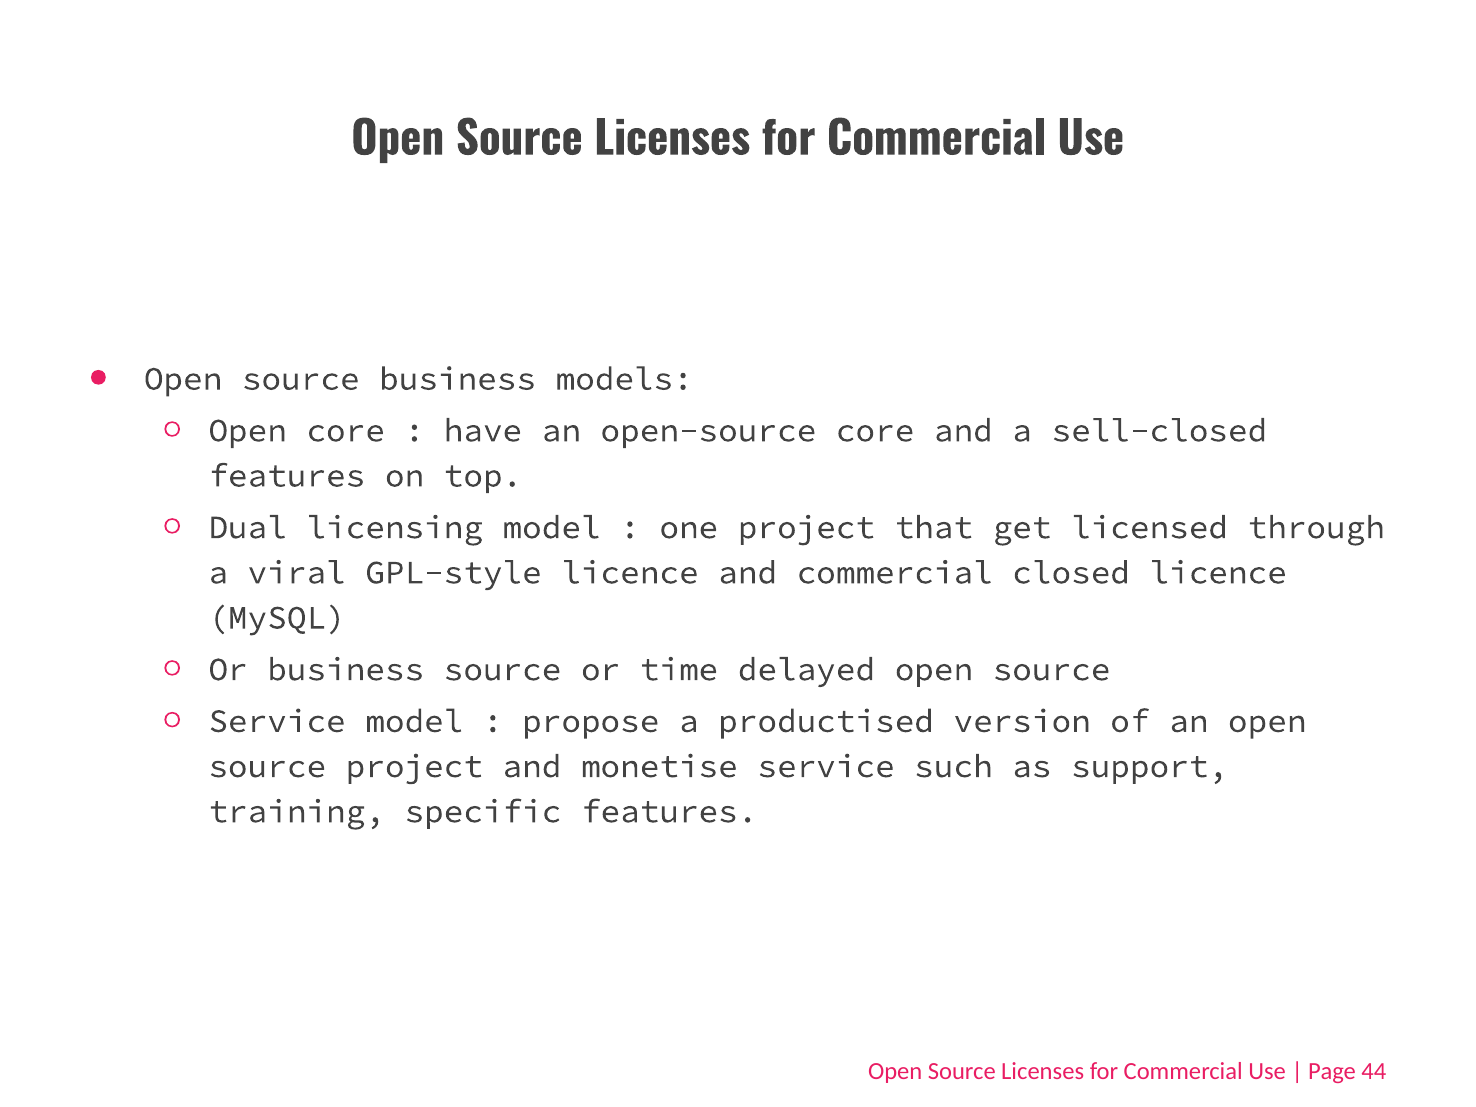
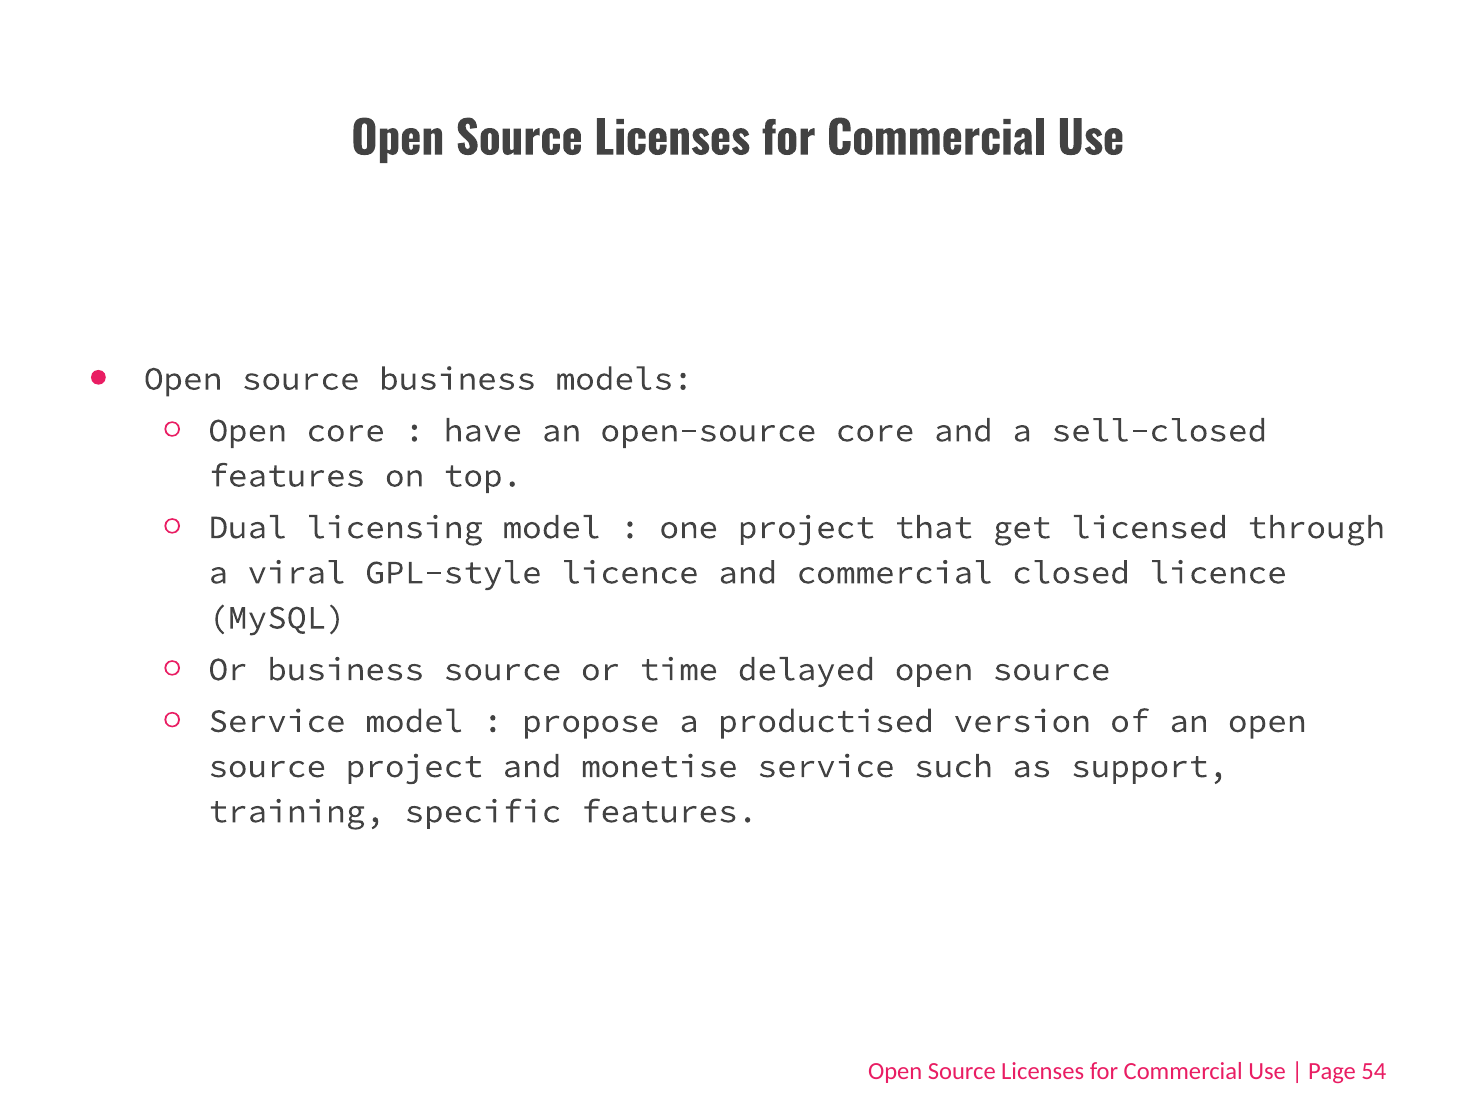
44: 44 -> 54
